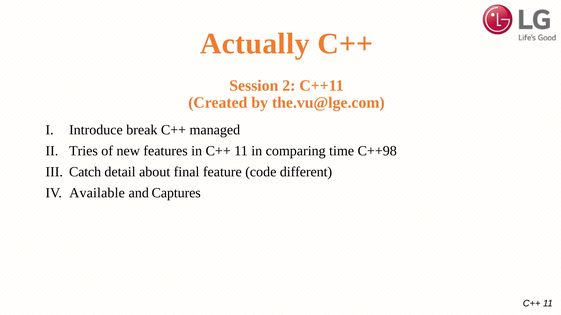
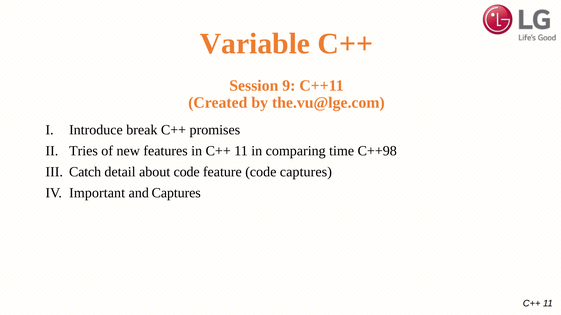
Actually: Actually -> Variable
2: 2 -> 9
managed: managed -> promises
about final: final -> code
code different: different -> captures
Available: Available -> Important
